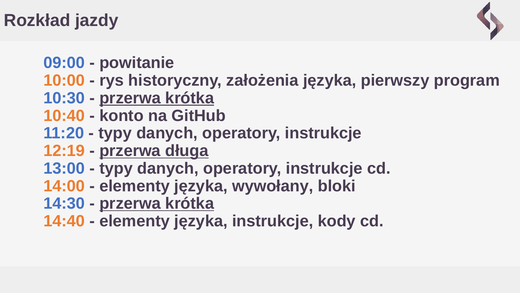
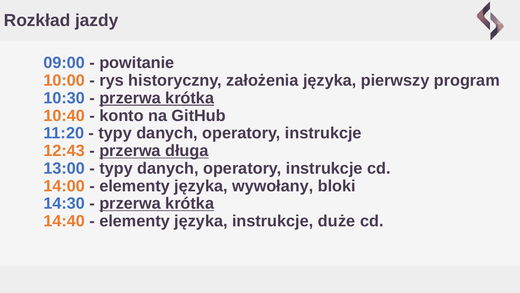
12:19: 12:19 -> 12:43
kody: kody -> duże
